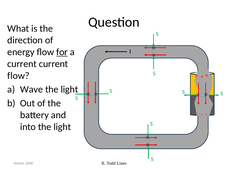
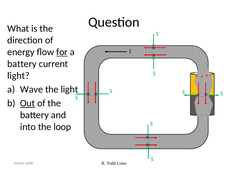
current at (22, 64): current -> battery
flow at (18, 76): flow -> light
Out underline: none -> present
into the light: light -> loop
